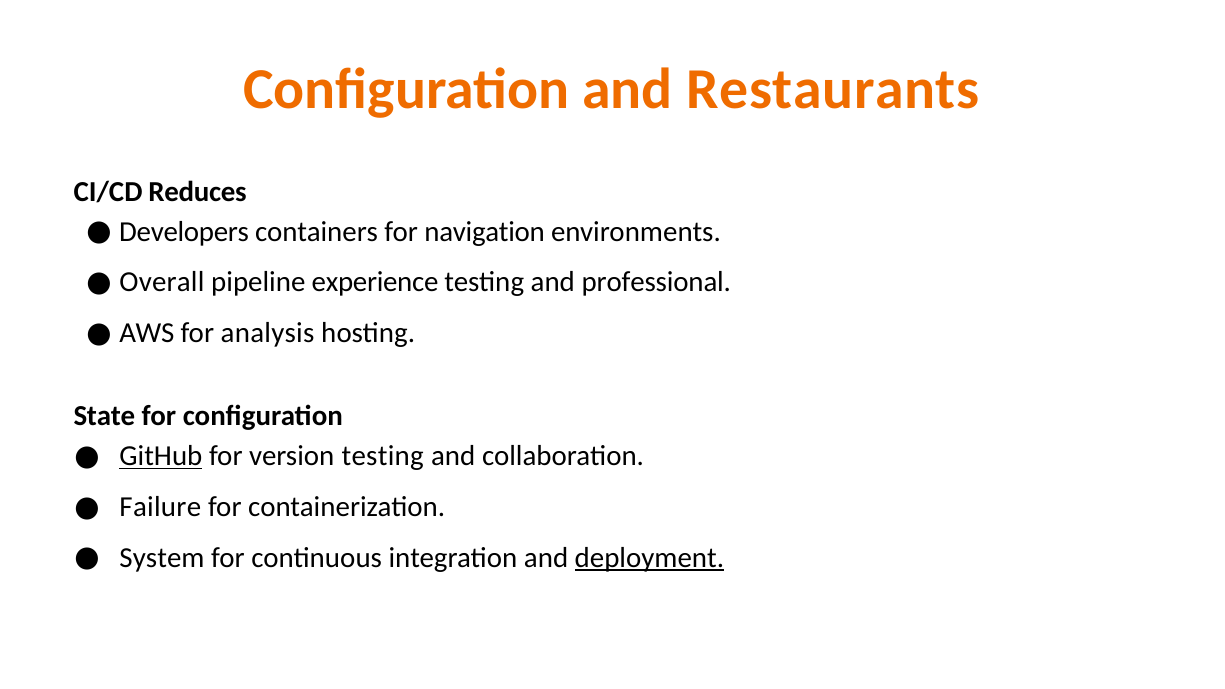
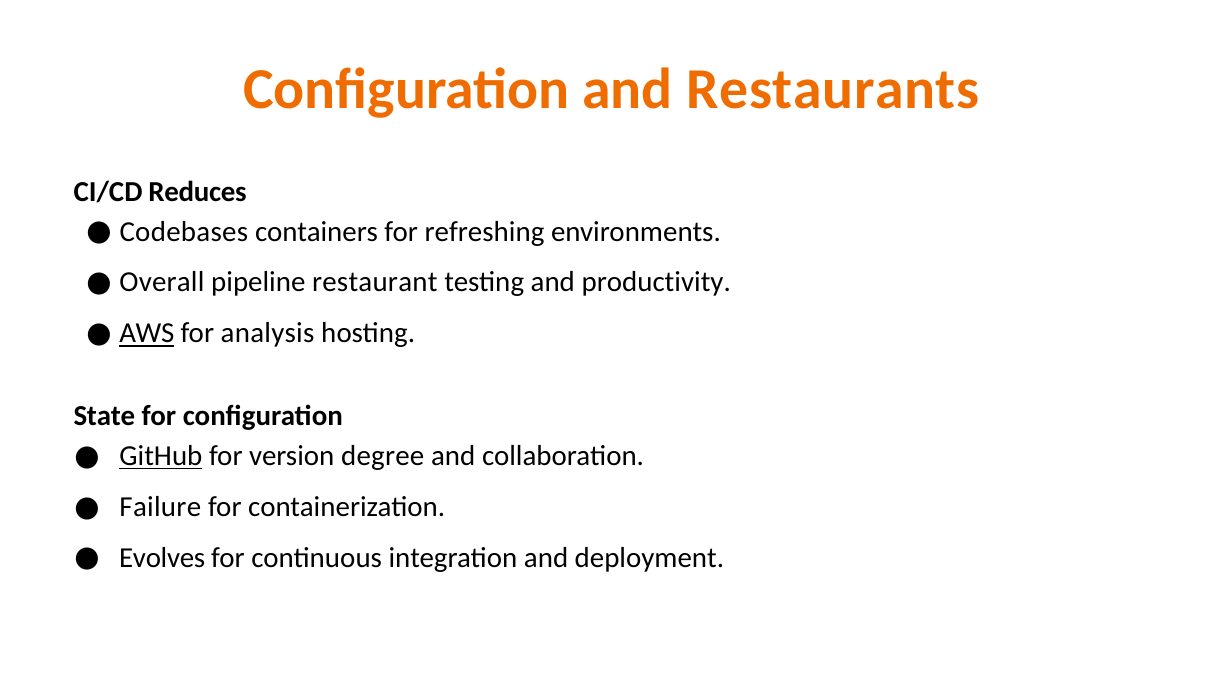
Developers: Developers -> Codebases
navigation: navigation -> refreshing
experience: experience -> restaurant
professional: professional -> productivity
AWS underline: none -> present
version testing: testing -> degree
System: System -> Evolves
deployment underline: present -> none
